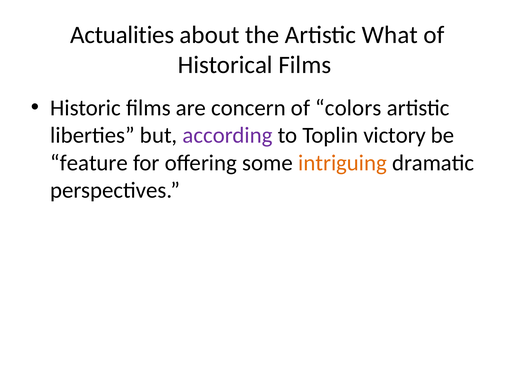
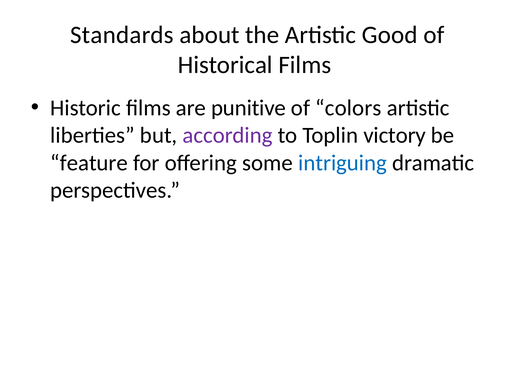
Actualities: Actualities -> Standards
What: What -> Good
concern: concern -> punitive
intriguing colour: orange -> blue
